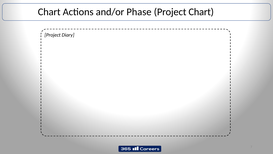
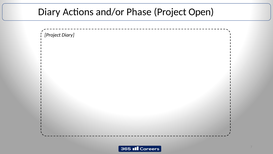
Chart at (49, 12): Chart -> Diary
Project Chart: Chart -> Open
